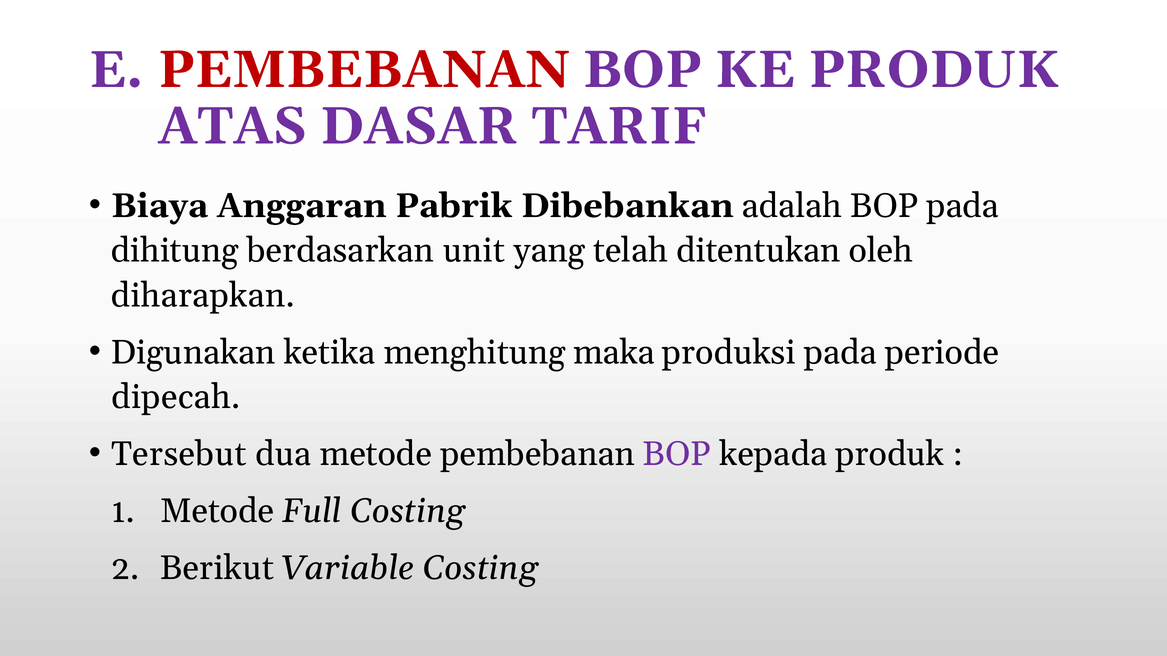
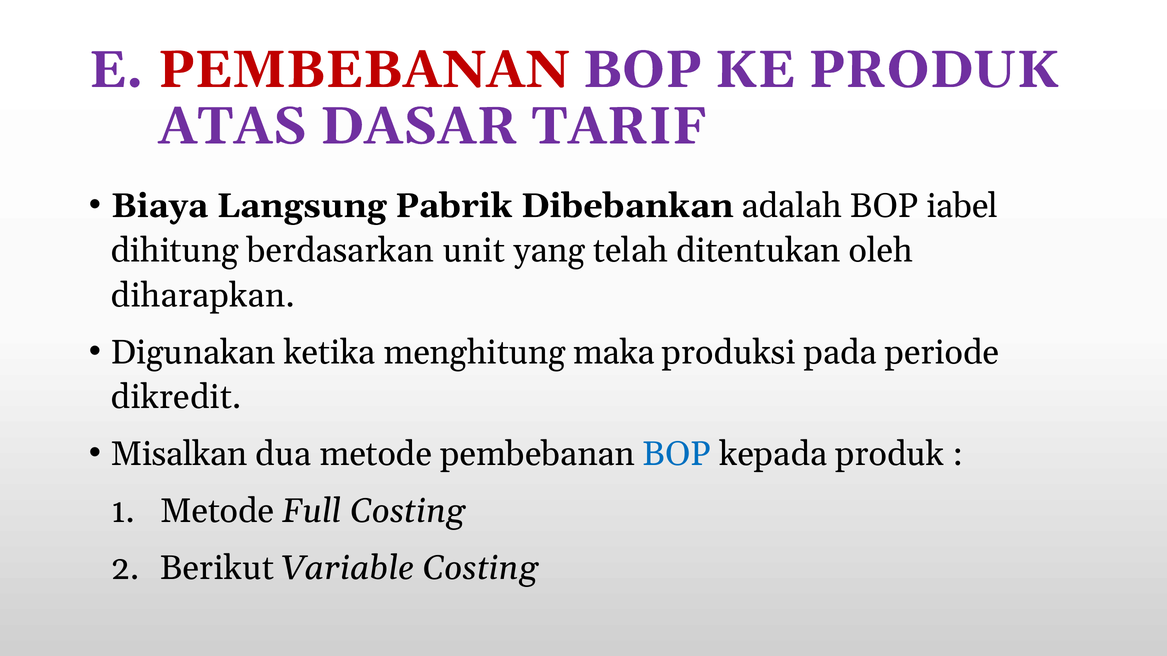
Anggaran: Anggaran -> Langsung
BOP pada: pada -> iabel
dipecah: dipecah -> dikredit
Tersebut: Tersebut -> Misalkan
BOP at (677, 454) colour: purple -> blue
